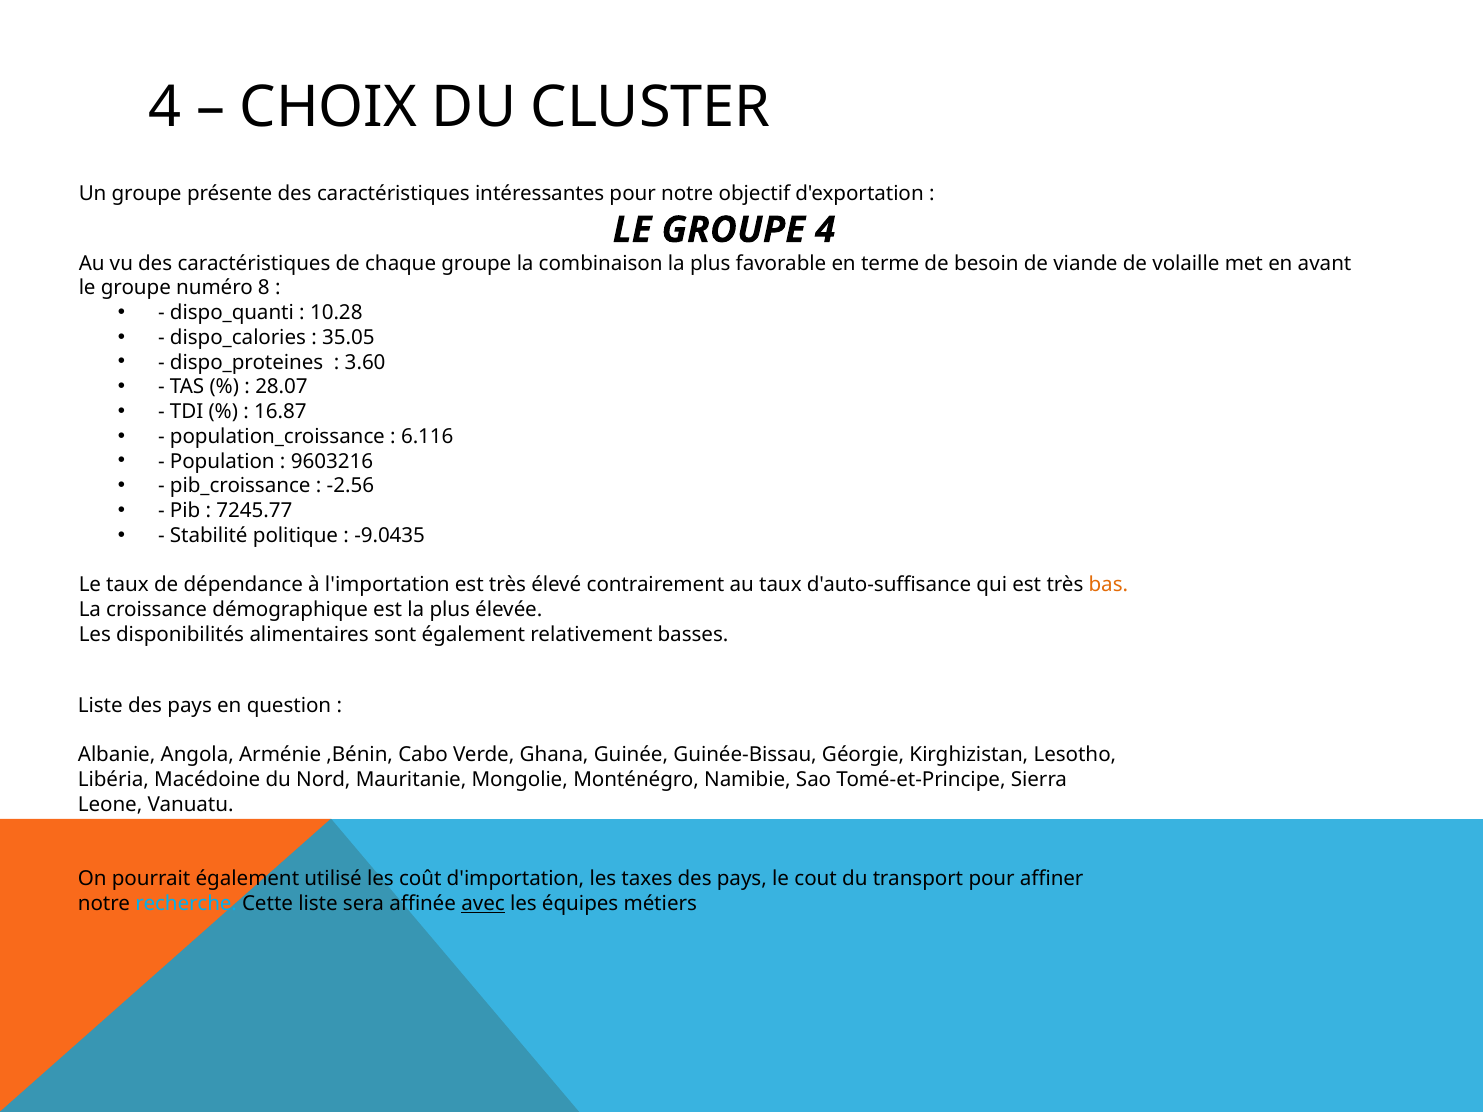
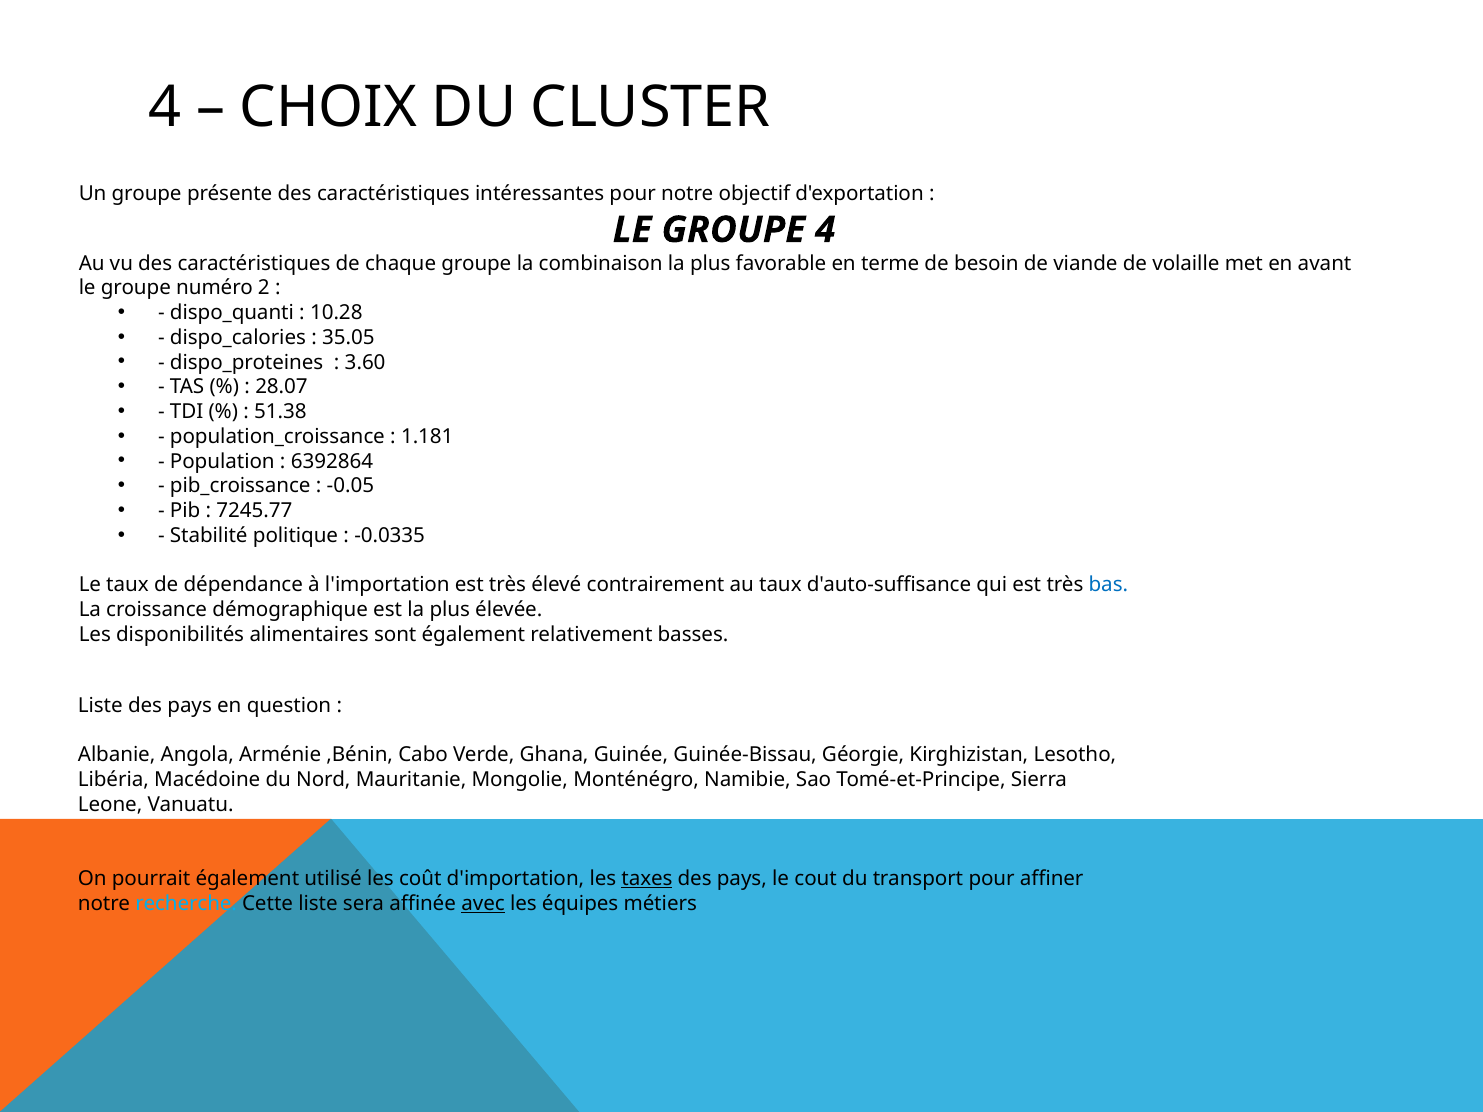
8: 8 -> 2
16.87: 16.87 -> 51.38
6.116: 6.116 -> 1.181
9603216: 9603216 -> 6392864
-2.56: -2.56 -> -0.05
-9.0435: -9.0435 -> -0.0335
bas colour: orange -> blue
taxes underline: none -> present
